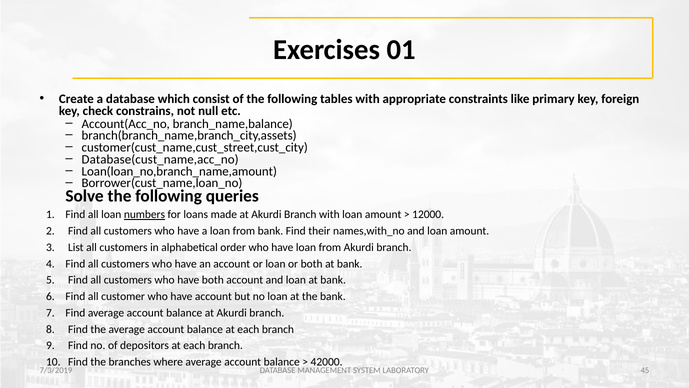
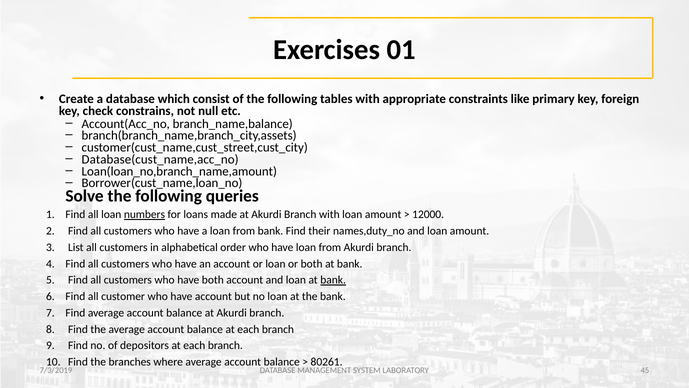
names,with_no: names,with_no -> names,duty_no
bank at (333, 280) underline: none -> present
42000: 42000 -> 80261
